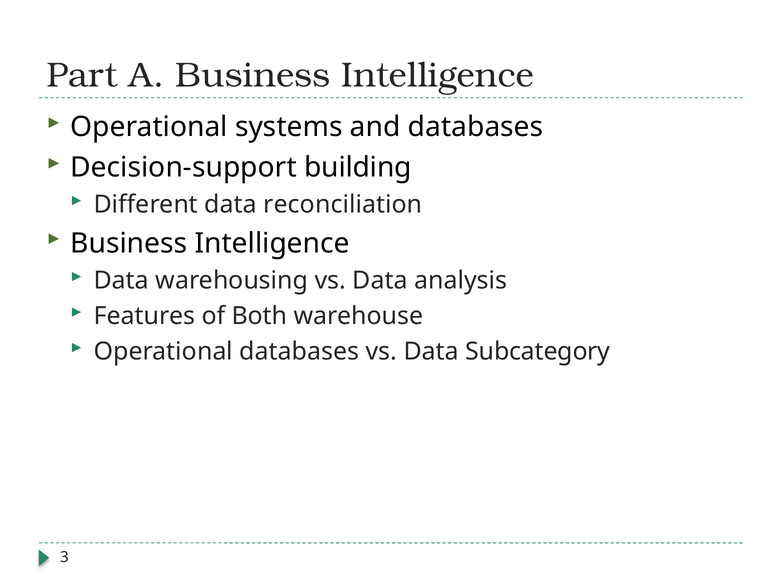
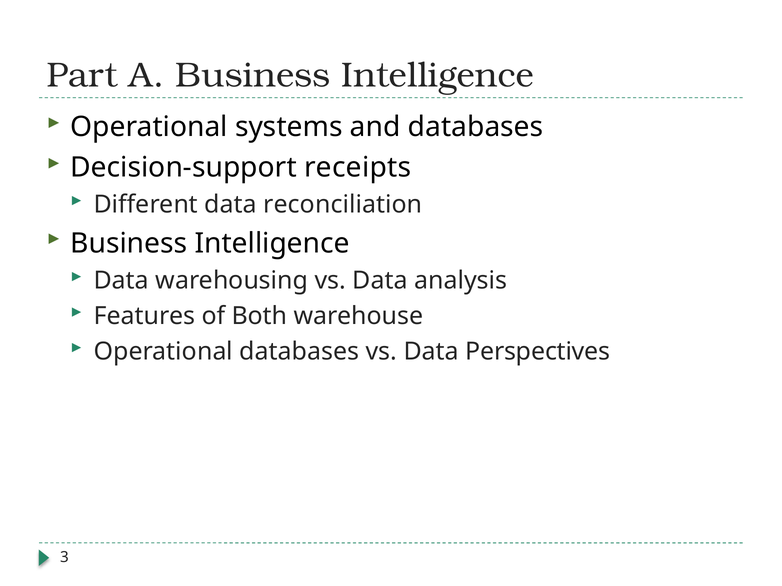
building: building -> receipts
Subcategory: Subcategory -> Perspectives
